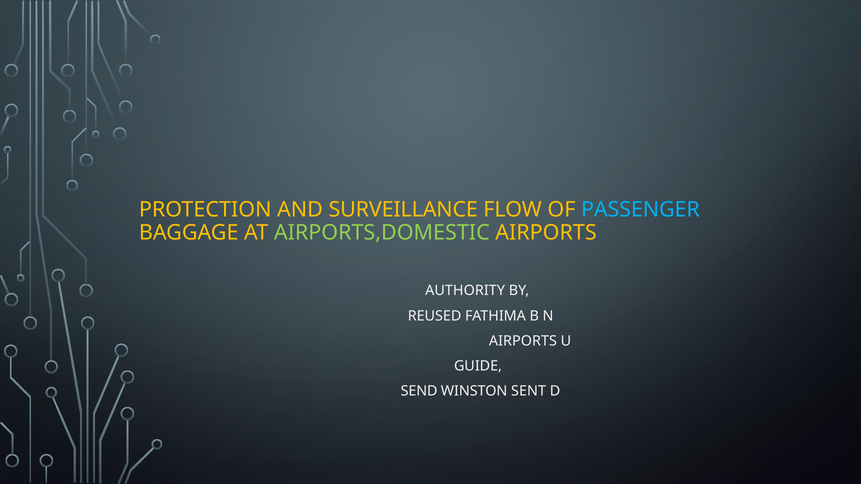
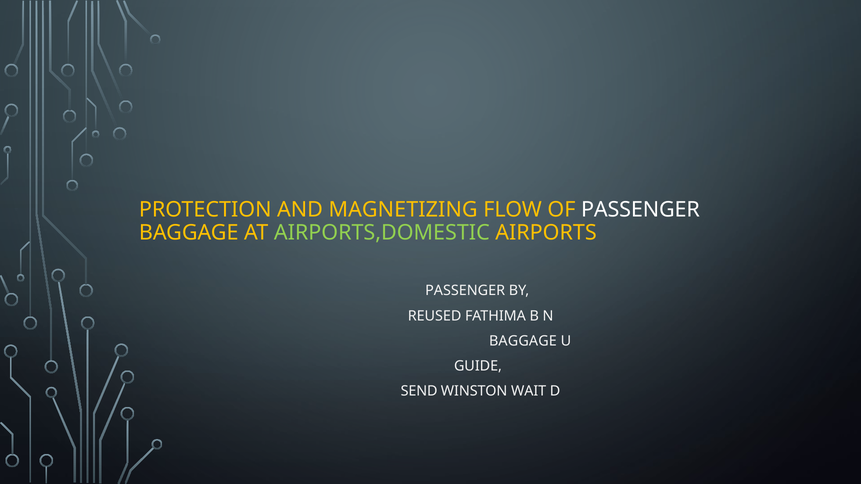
SURVEILLANCE: SURVEILLANCE -> MAGNETIZING
PASSENGER at (640, 210) colour: light blue -> white
AUTHORITY at (465, 291): AUTHORITY -> PASSENGER
AIRPORTS at (523, 341): AIRPORTS -> BAGGAGE
SENT: SENT -> WAIT
